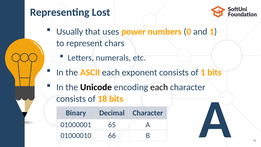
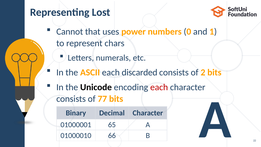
Usually: Usually -> Cannot
exponent: exponent -> discarded
of 1: 1 -> 2
each at (159, 87) colour: black -> red
18: 18 -> 77
